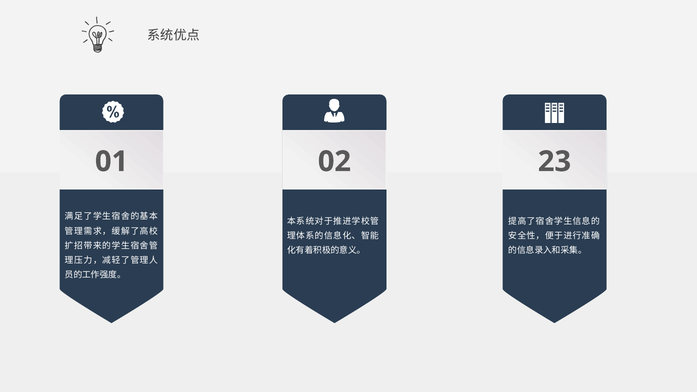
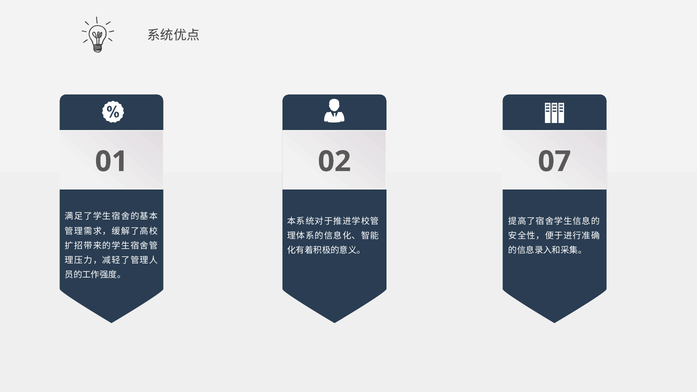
23: 23 -> 07
